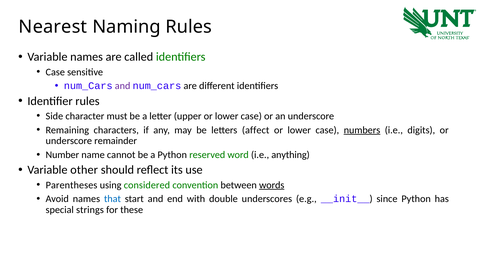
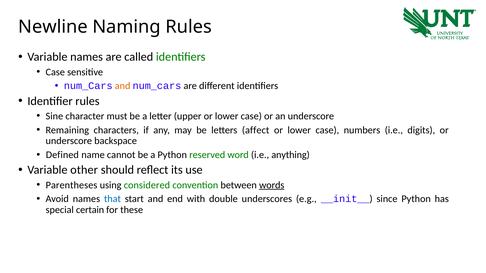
Nearest: Nearest -> Newline
and at (123, 86) colour: purple -> orange
Side: Side -> Sine
numbers underline: present -> none
remainder: remainder -> backspace
Number: Number -> Defined
strings: strings -> certain
